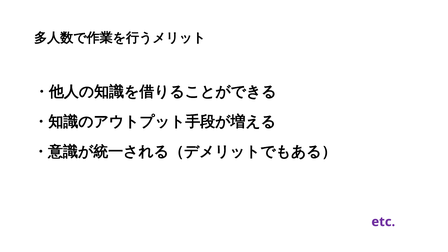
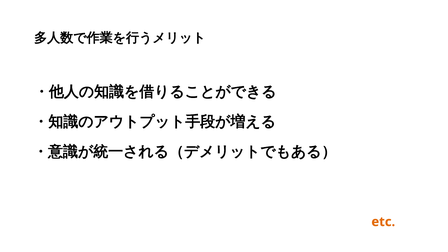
etc colour: purple -> orange
